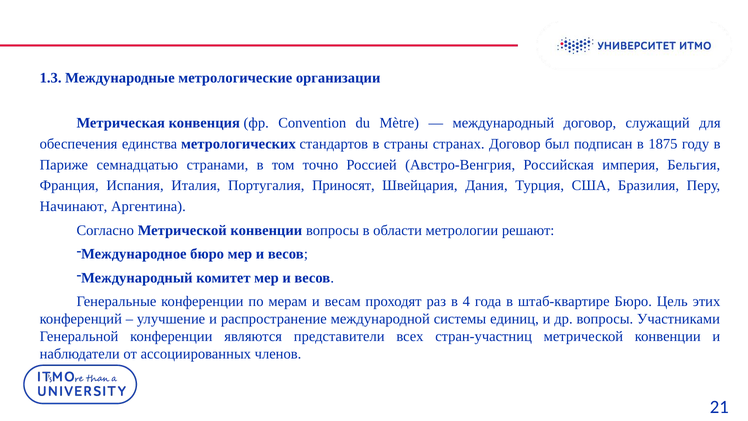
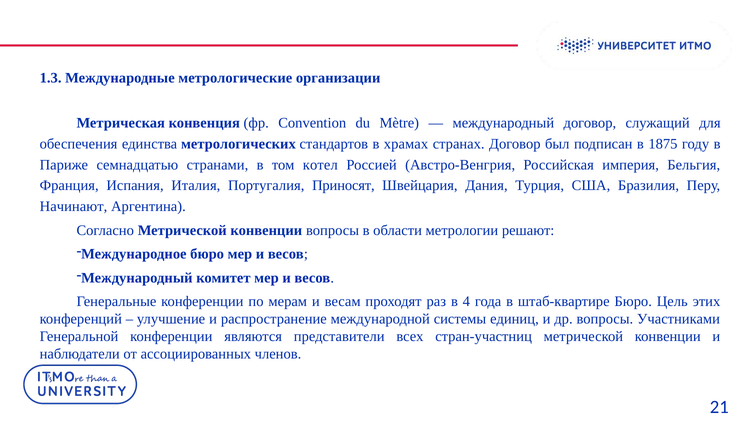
страны: страны -> храмах
точно: точно -> котел
